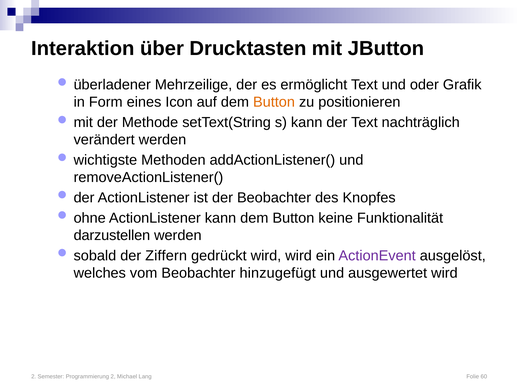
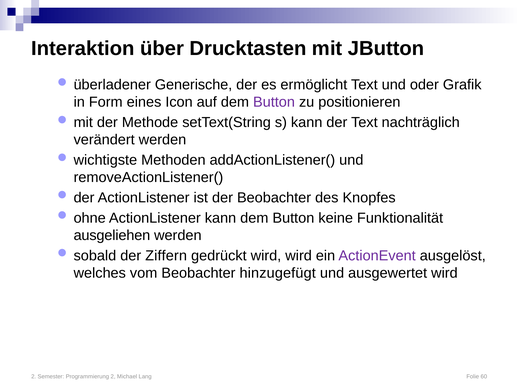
Mehrzeilige: Mehrzeilige -> Generische
Button at (274, 102) colour: orange -> purple
darzustellen: darzustellen -> ausgeliehen
